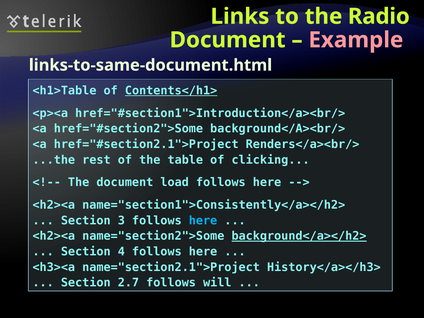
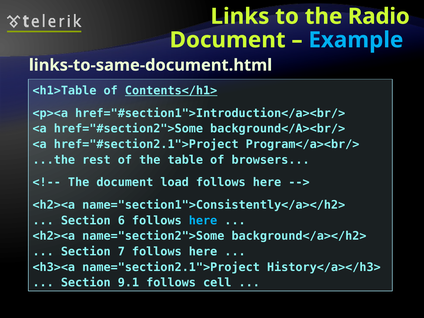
Example colour: pink -> light blue
Renders</a><br/>: Renders</a><br/> -> Program</a><br/>
clicking: clicking -> browsers
3: 3 -> 6
background</a></h2> underline: present -> none
4: 4 -> 7
2.7: 2.7 -> 9.1
will: will -> cell
